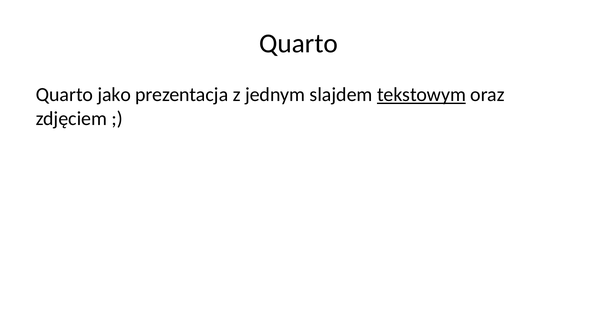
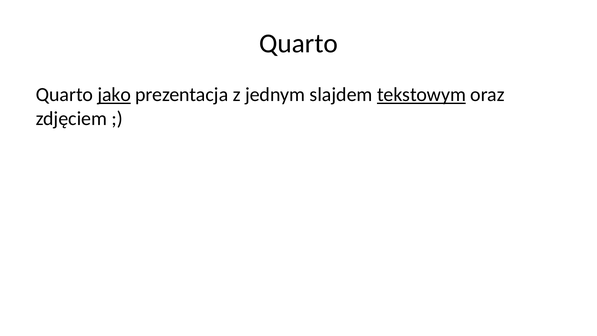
jako underline: none -> present
